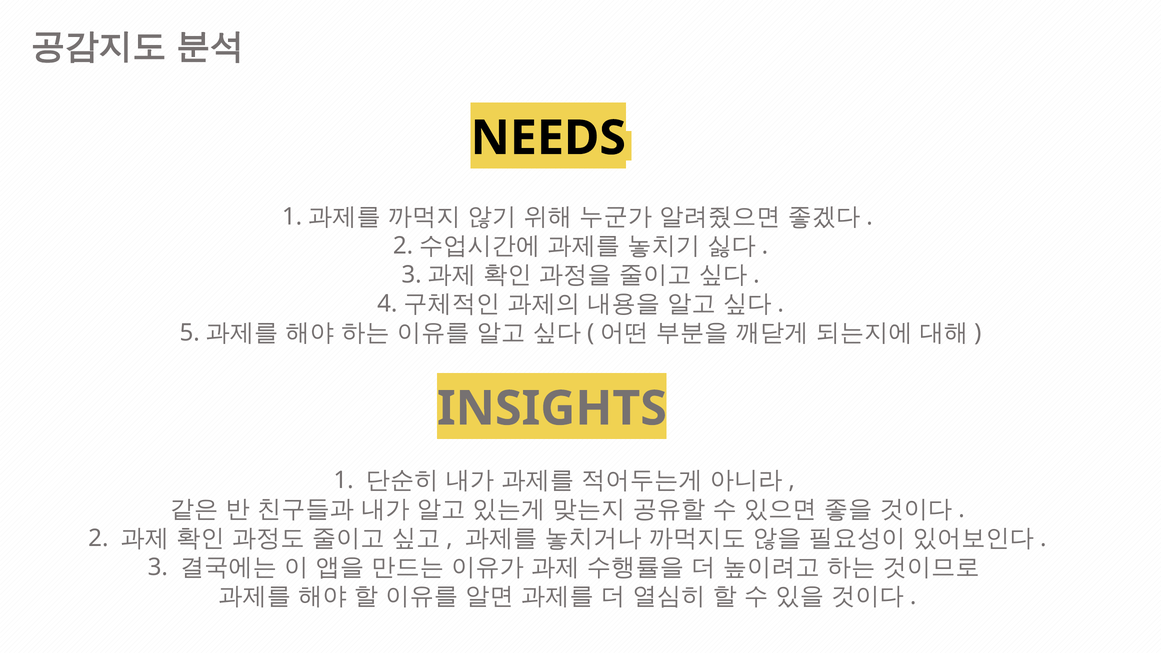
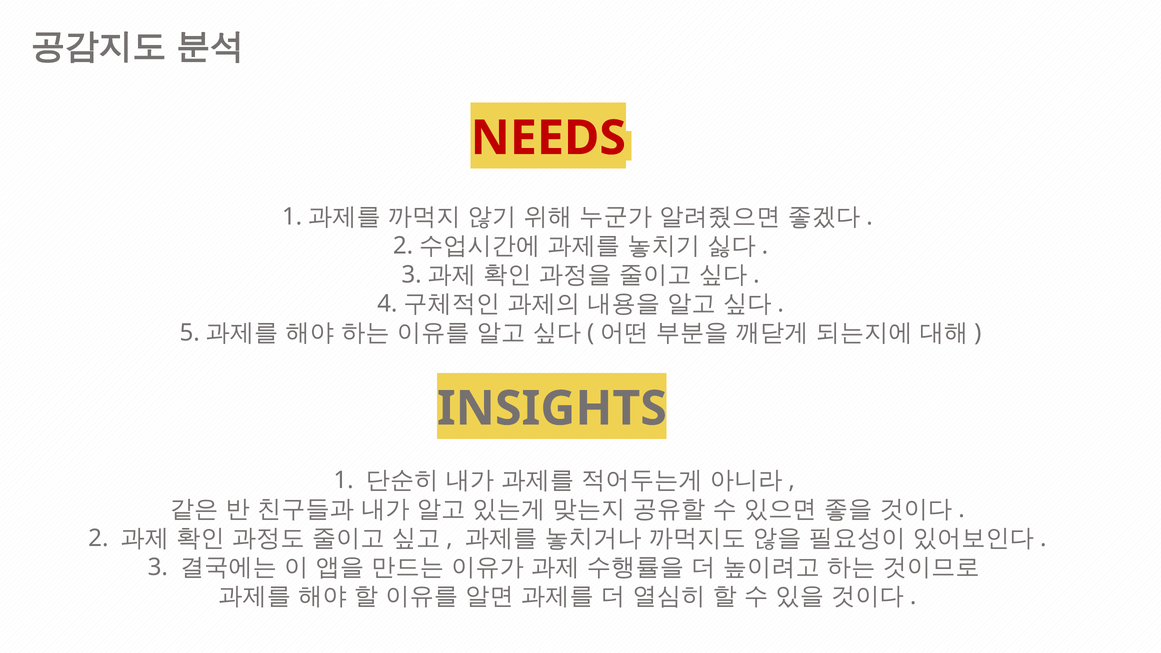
NEEDS colour: black -> red
